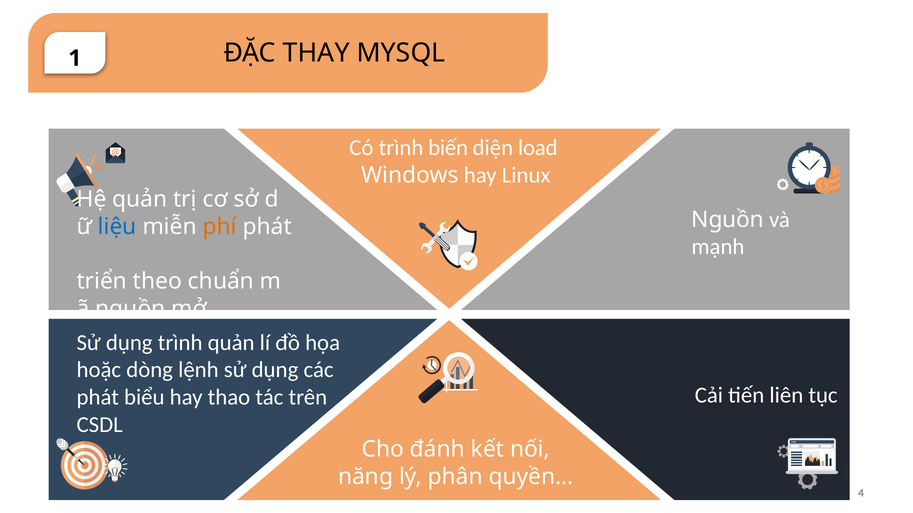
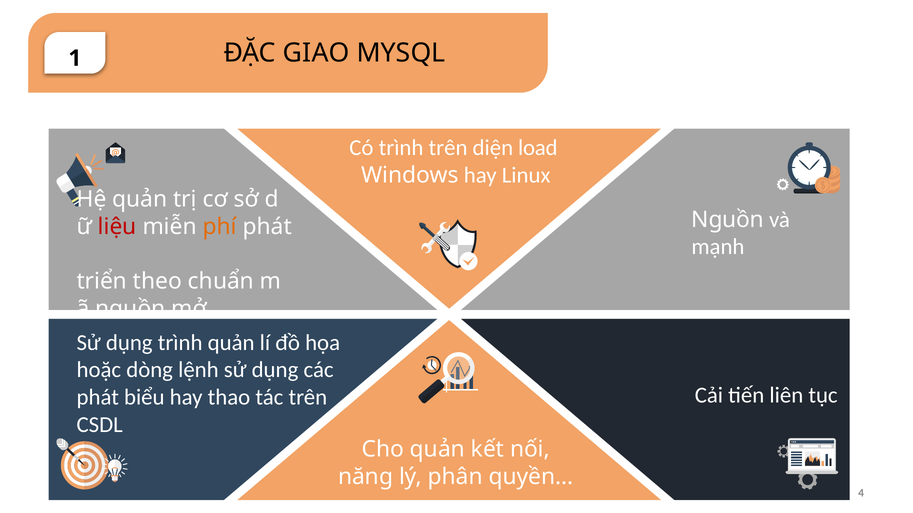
THAY: THAY -> GIAO
trình biến: biến -> trên
liệu colour: blue -> red
Cho đánh: đánh -> quản
